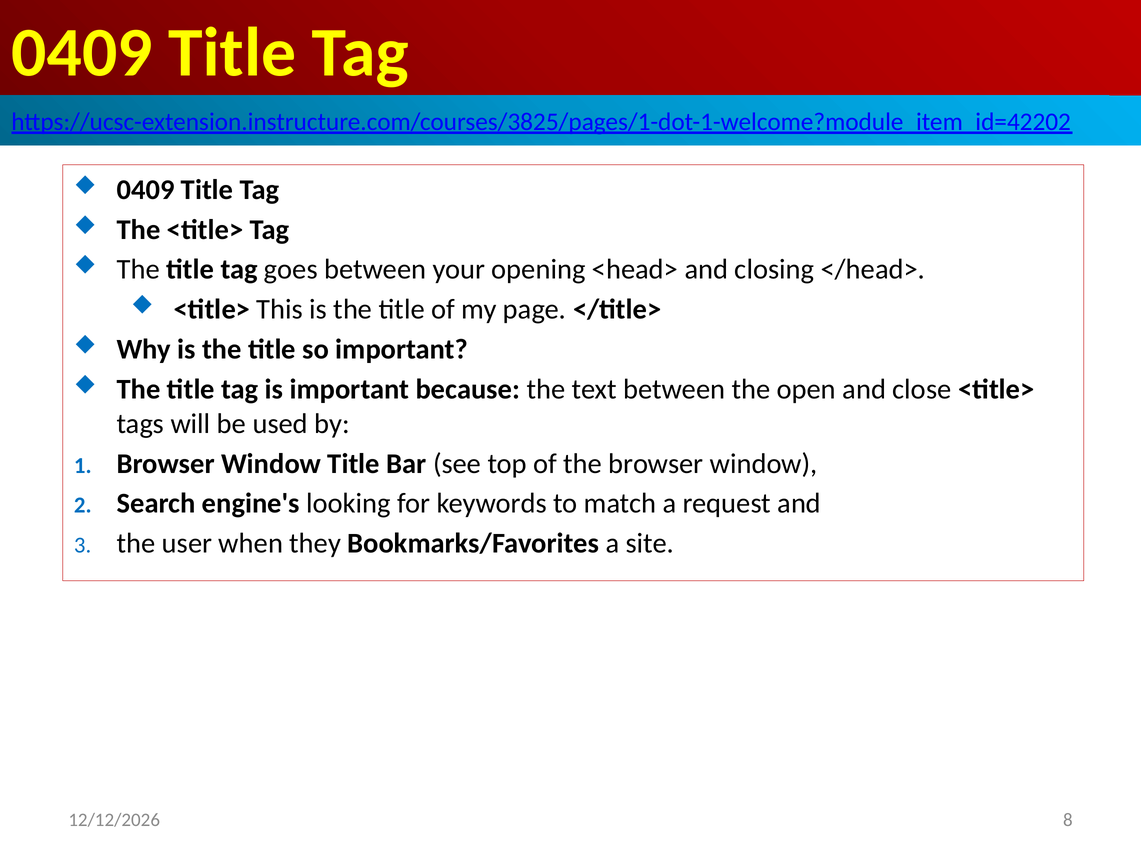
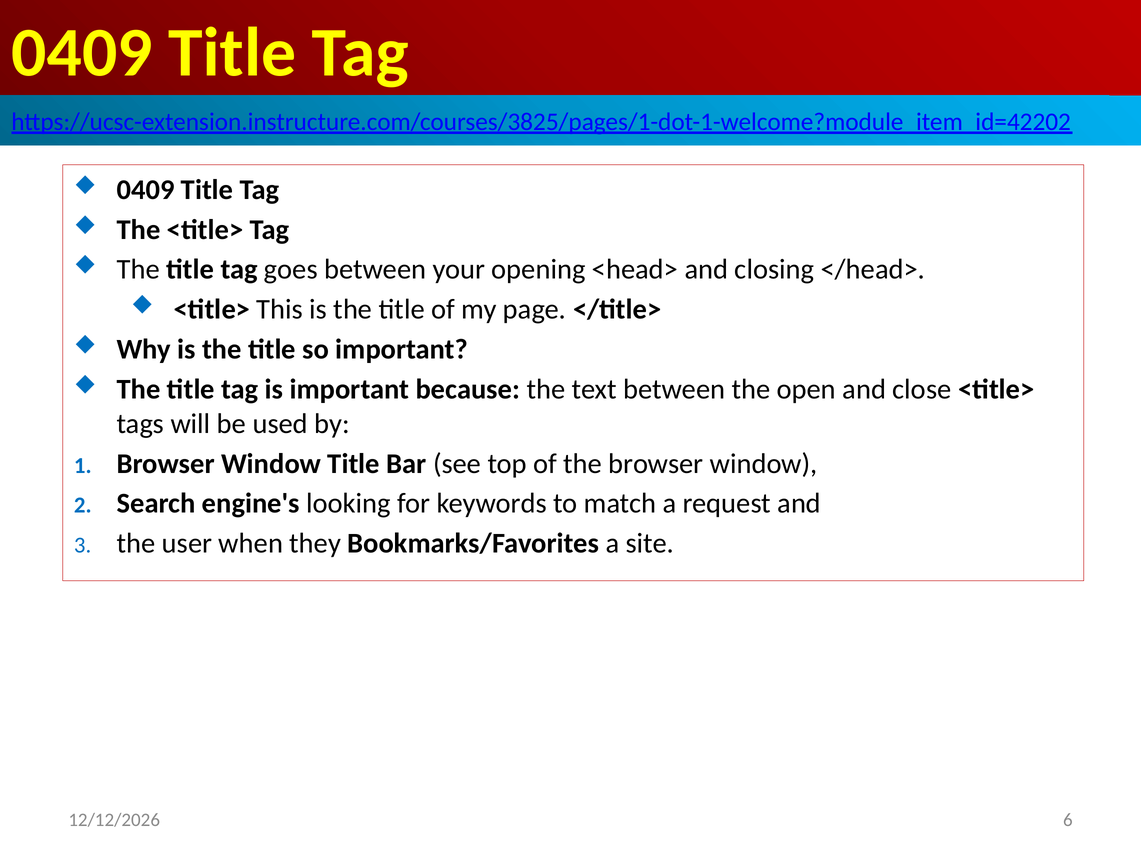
8: 8 -> 6
